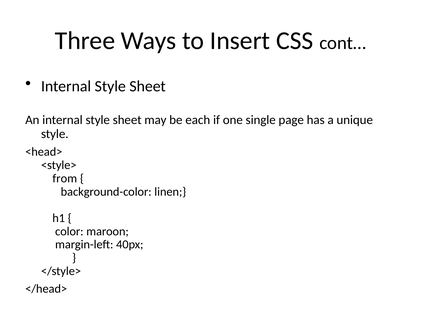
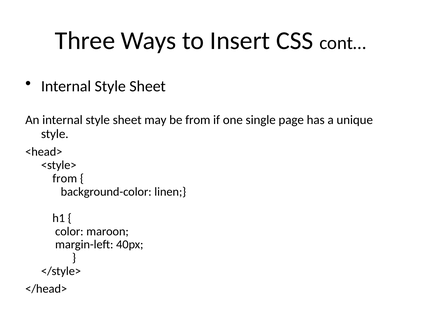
be each: each -> from
